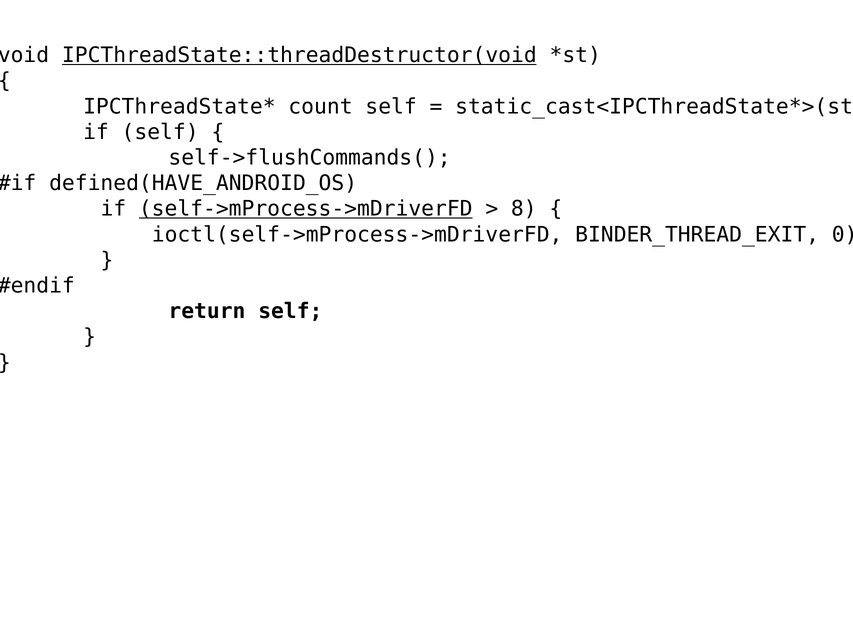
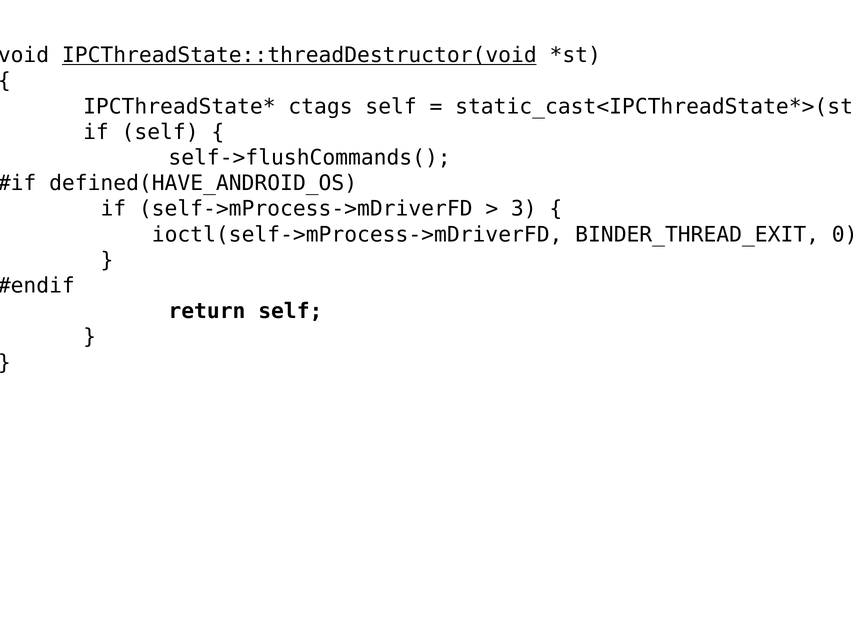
count: count -> ctags
self->mProcess->mDriverFD underline: present -> none
8: 8 -> 3
